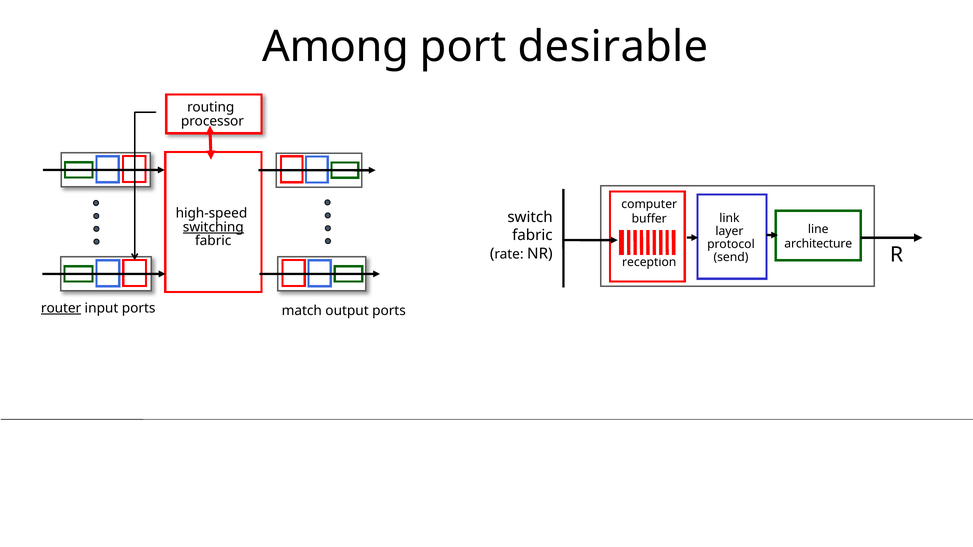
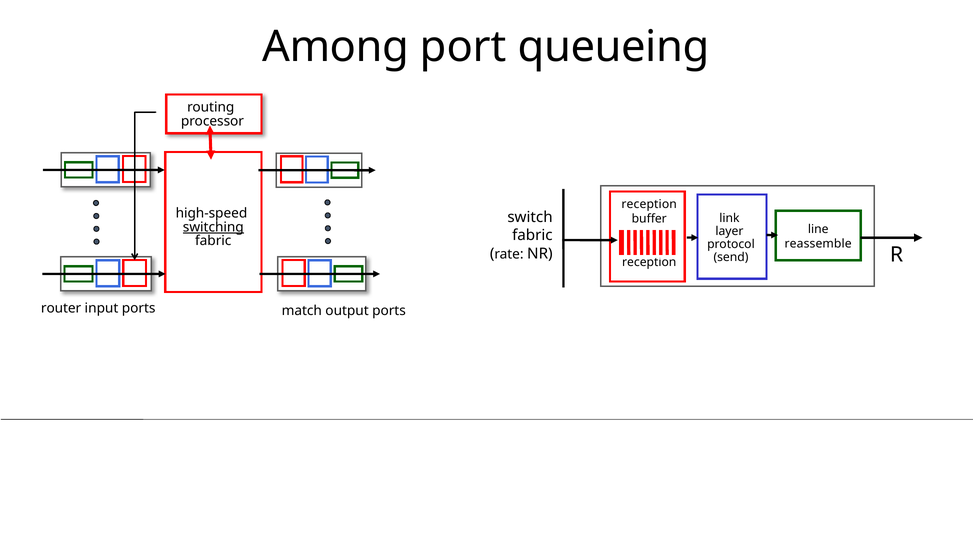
desirable: desirable -> queueing
computer at (649, 204): computer -> reception
architecture: architecture -> reassemble
router underline: present -> none
